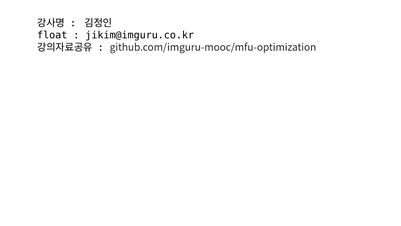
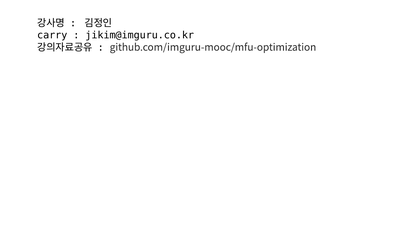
float: float -> carry
